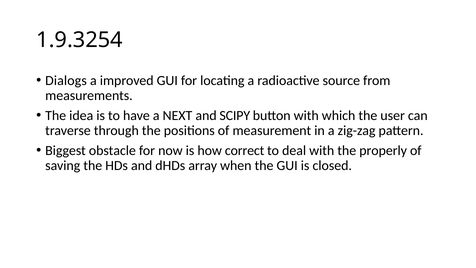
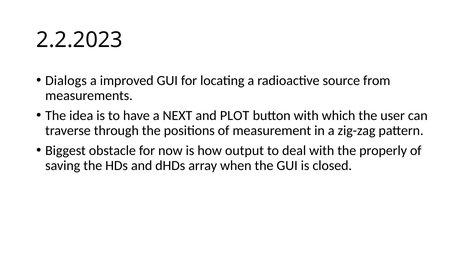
1.9.3254: 1.9.3254 -> 2.2.2023
SCIPY: SCIPY -> PLOT
correct: correct -> output
